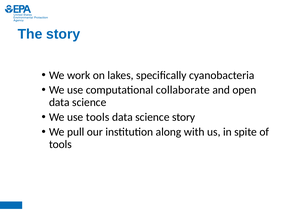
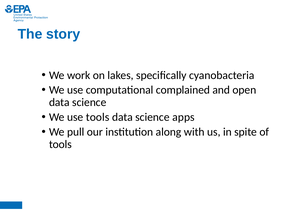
collaborate: collaborate -> complained
science story: story -> apps
